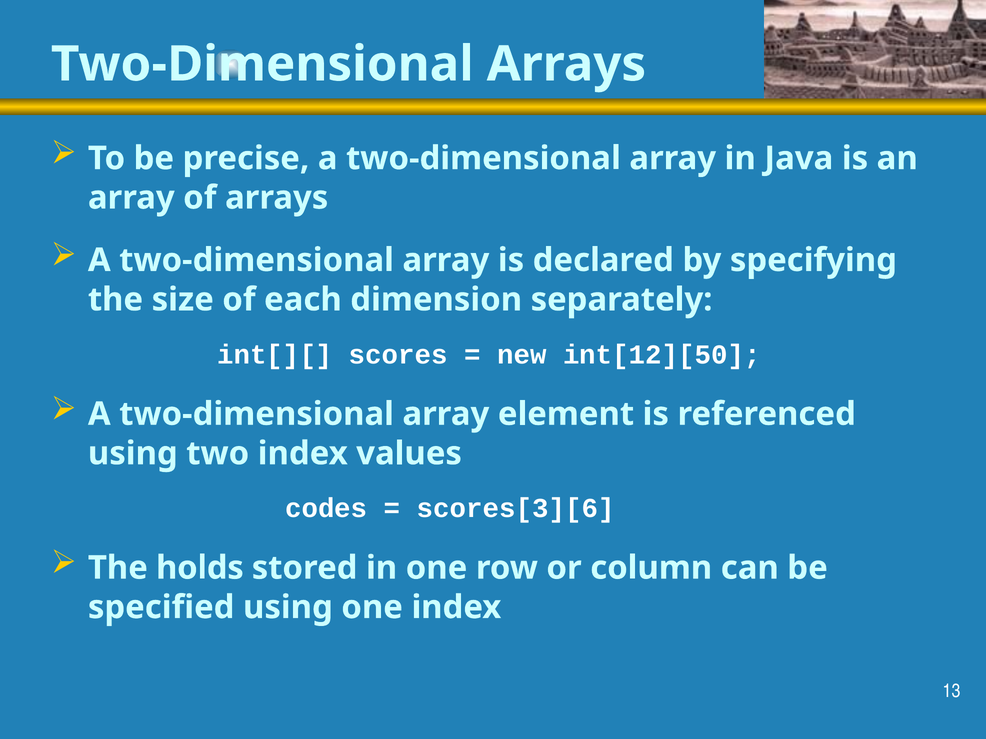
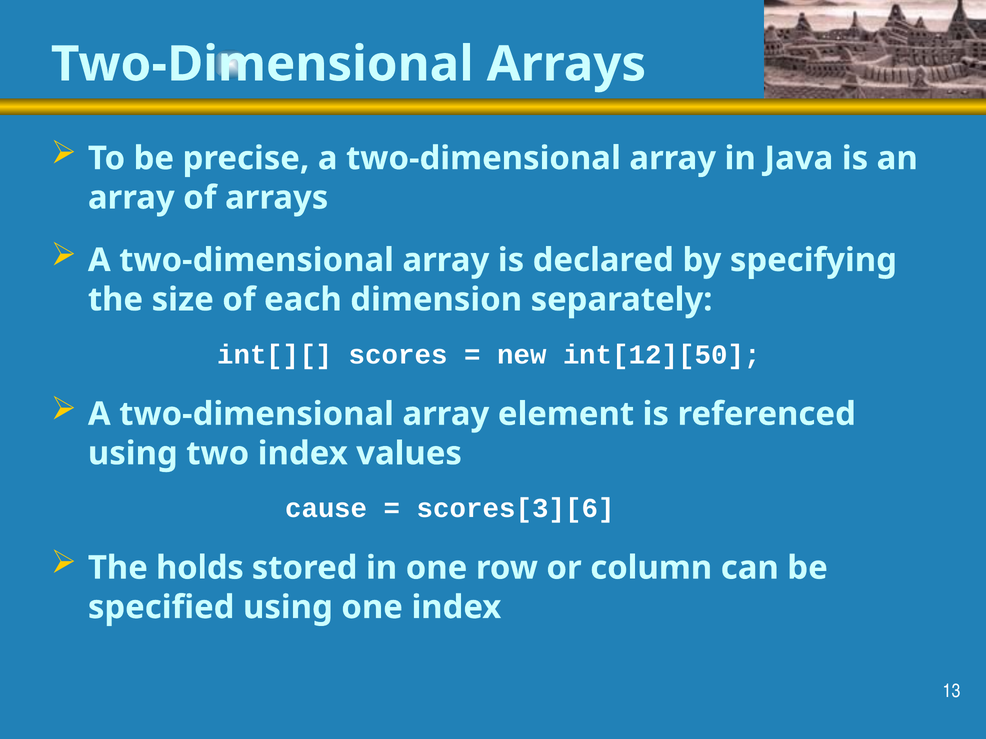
codes: codes -> cause
